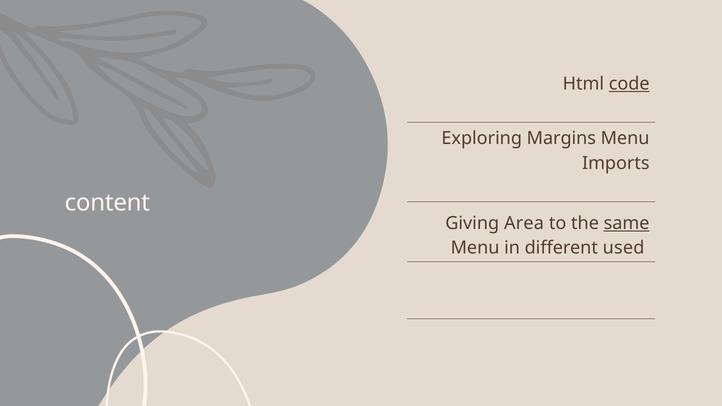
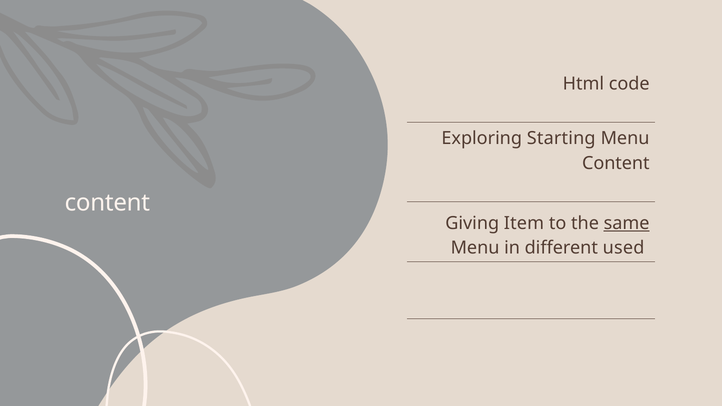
code underline: present -> none
Margins: Margins -> Starting
Imports at (616, 163): Imports -> Content
Area: Area -> Item
